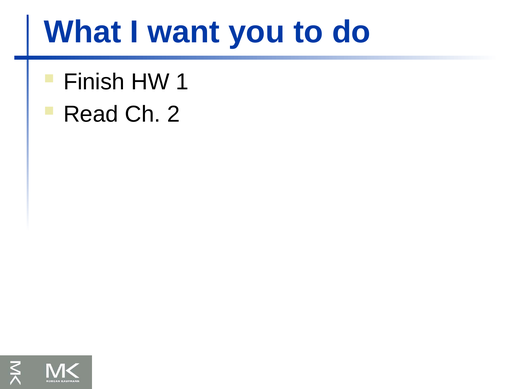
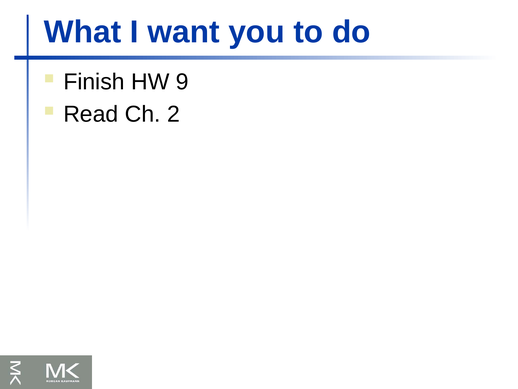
1: 1 -> 9
